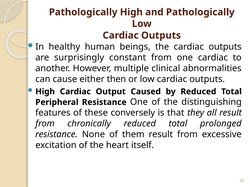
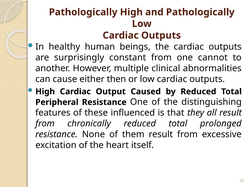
one cardiac: cardiac -> cannot
conversely: conversely -> influenced
